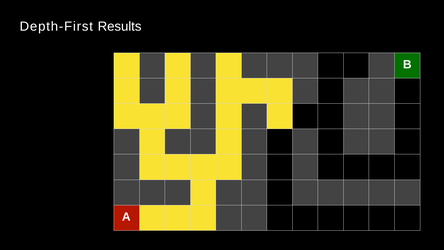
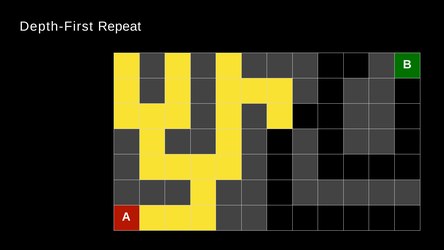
Results: Results -> Repeat
